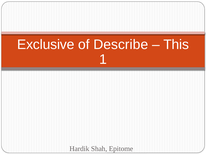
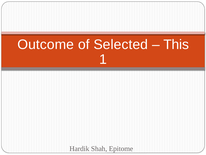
Exclusive: Exclusive -> Outcome
Describe: Describe -> Selected
